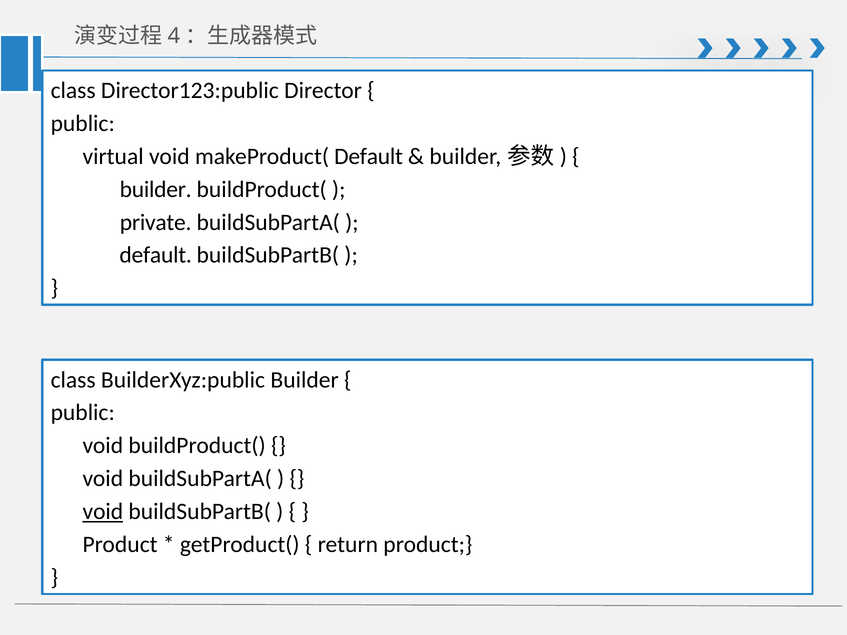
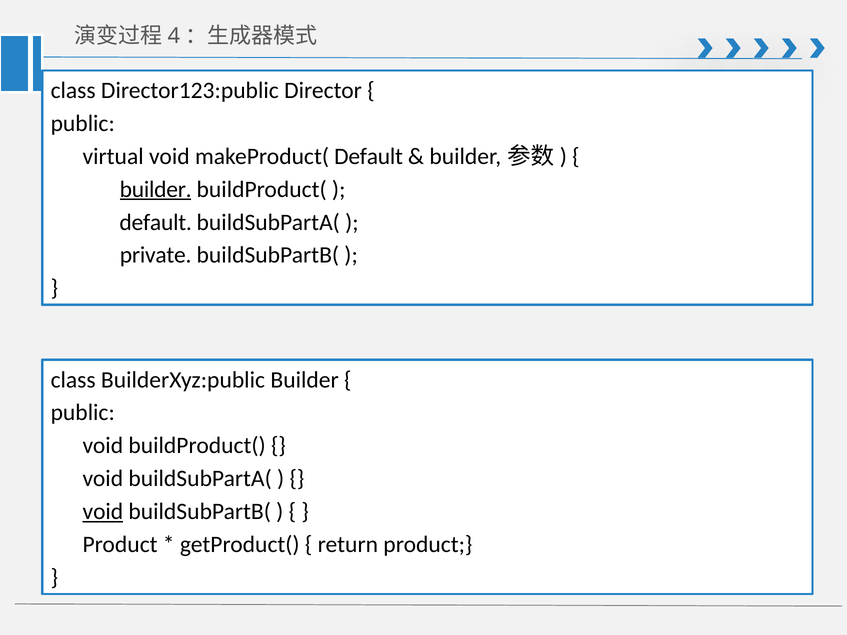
builder at (156, 189) underline: none -> present
private at (156, 222): private -> default
default at (156, 255): default -> private
